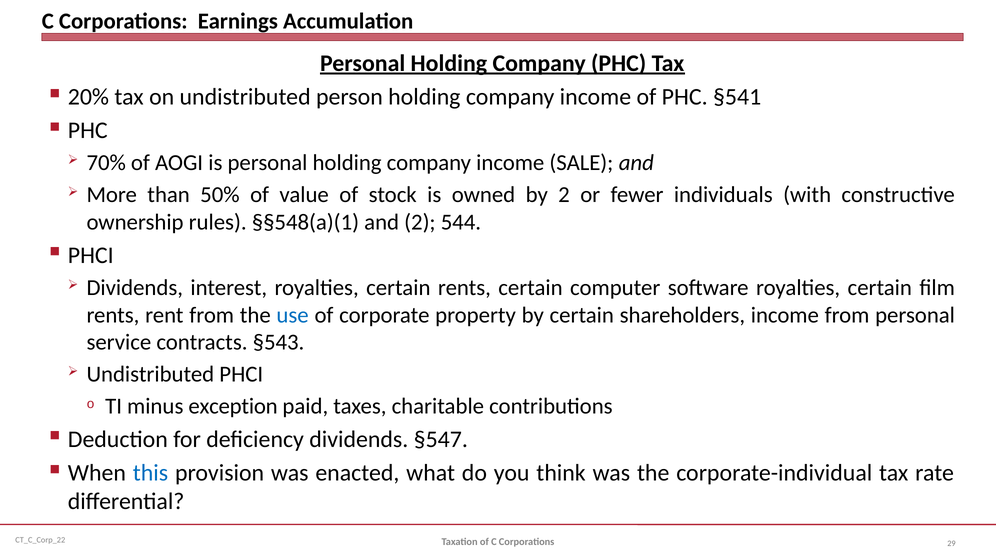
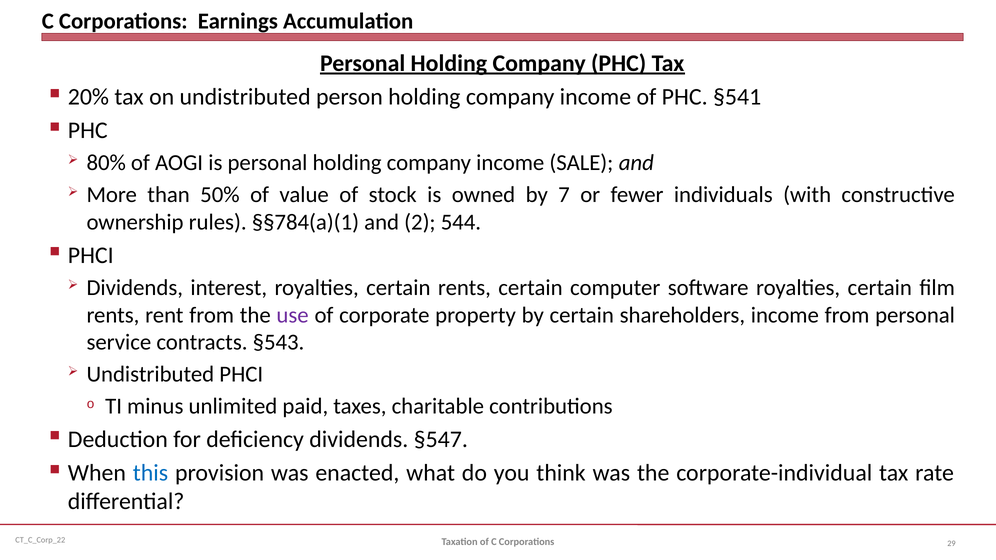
70%: 70% -> 80%
by 2: 2 -> 7
§§548(a)(1: §§548(a)(1 -> §§784(a)(1
use colour: blue -> purple
exception: exception -> unlimited
